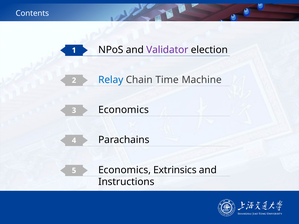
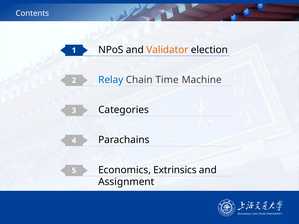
Validator colour: purple -> orange
Economics at (124, 110): Economics -> Categories
Instructions: Instructions -> Assignment
